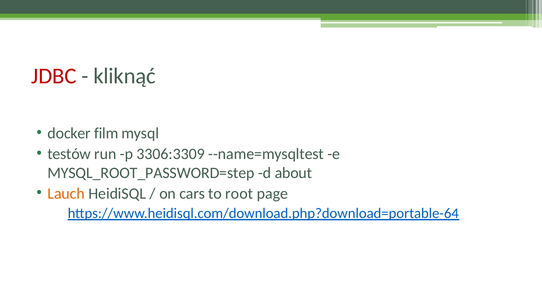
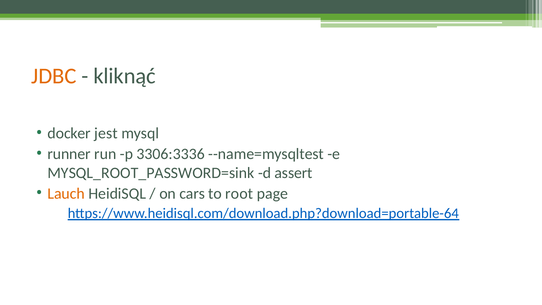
JDBC colour: red -> orange
film: film -> jest
testów: testów -> runner
3306:3309: 3306:3309 -> 3306:3336
MYSQL_ROOT_PASSWORD=step: MYSQL_ROOT_PASSWORD=step -> MYSQL_ROOT_PASSWORD=sink
about: about -> assert
